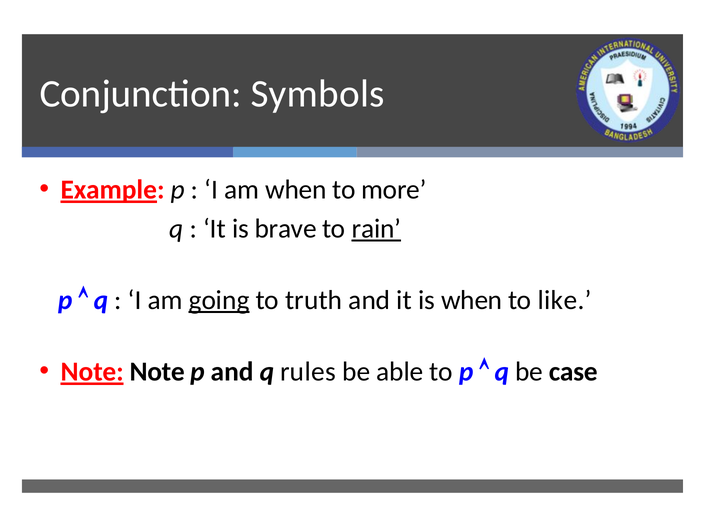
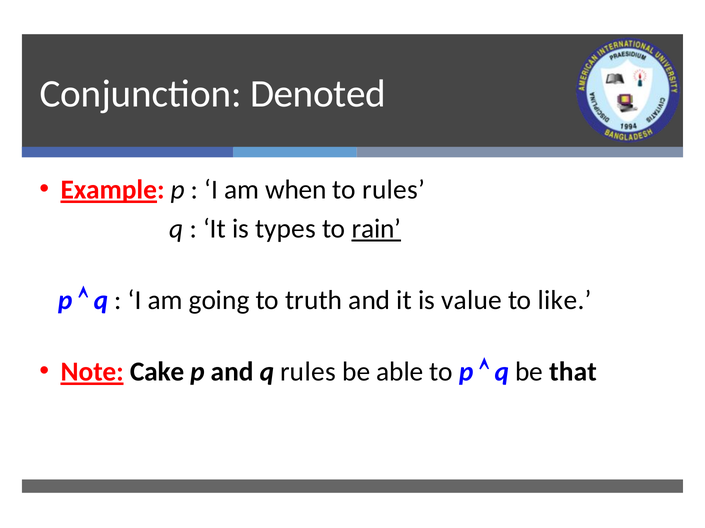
Symbols: Symbols -> Denoted
to more: more -> rules
brave: brave -> types
going underline: present -> none
is when: when -> value
Note Note: Note -> Cake
case: case -> that
